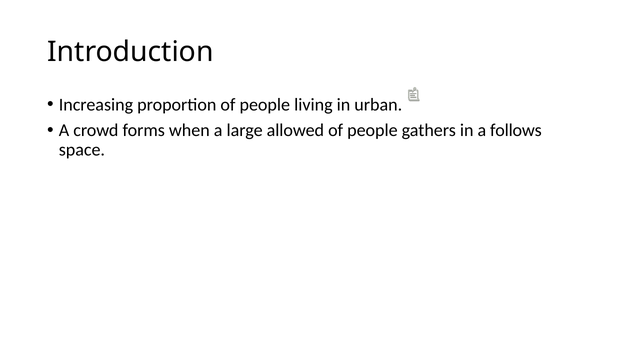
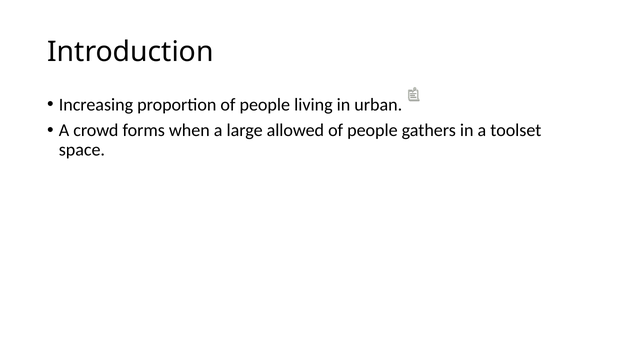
follows: follows -> toolset
